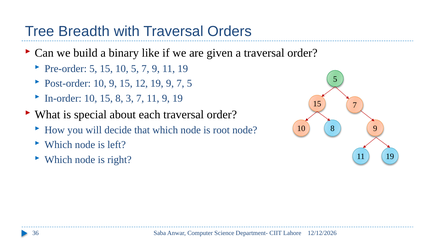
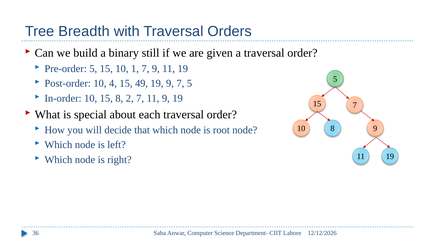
like: like -> still
10 5: 5 -> 1
10 9: 9 -> 4
12: 12 -> 49
3: 3 -> 2
